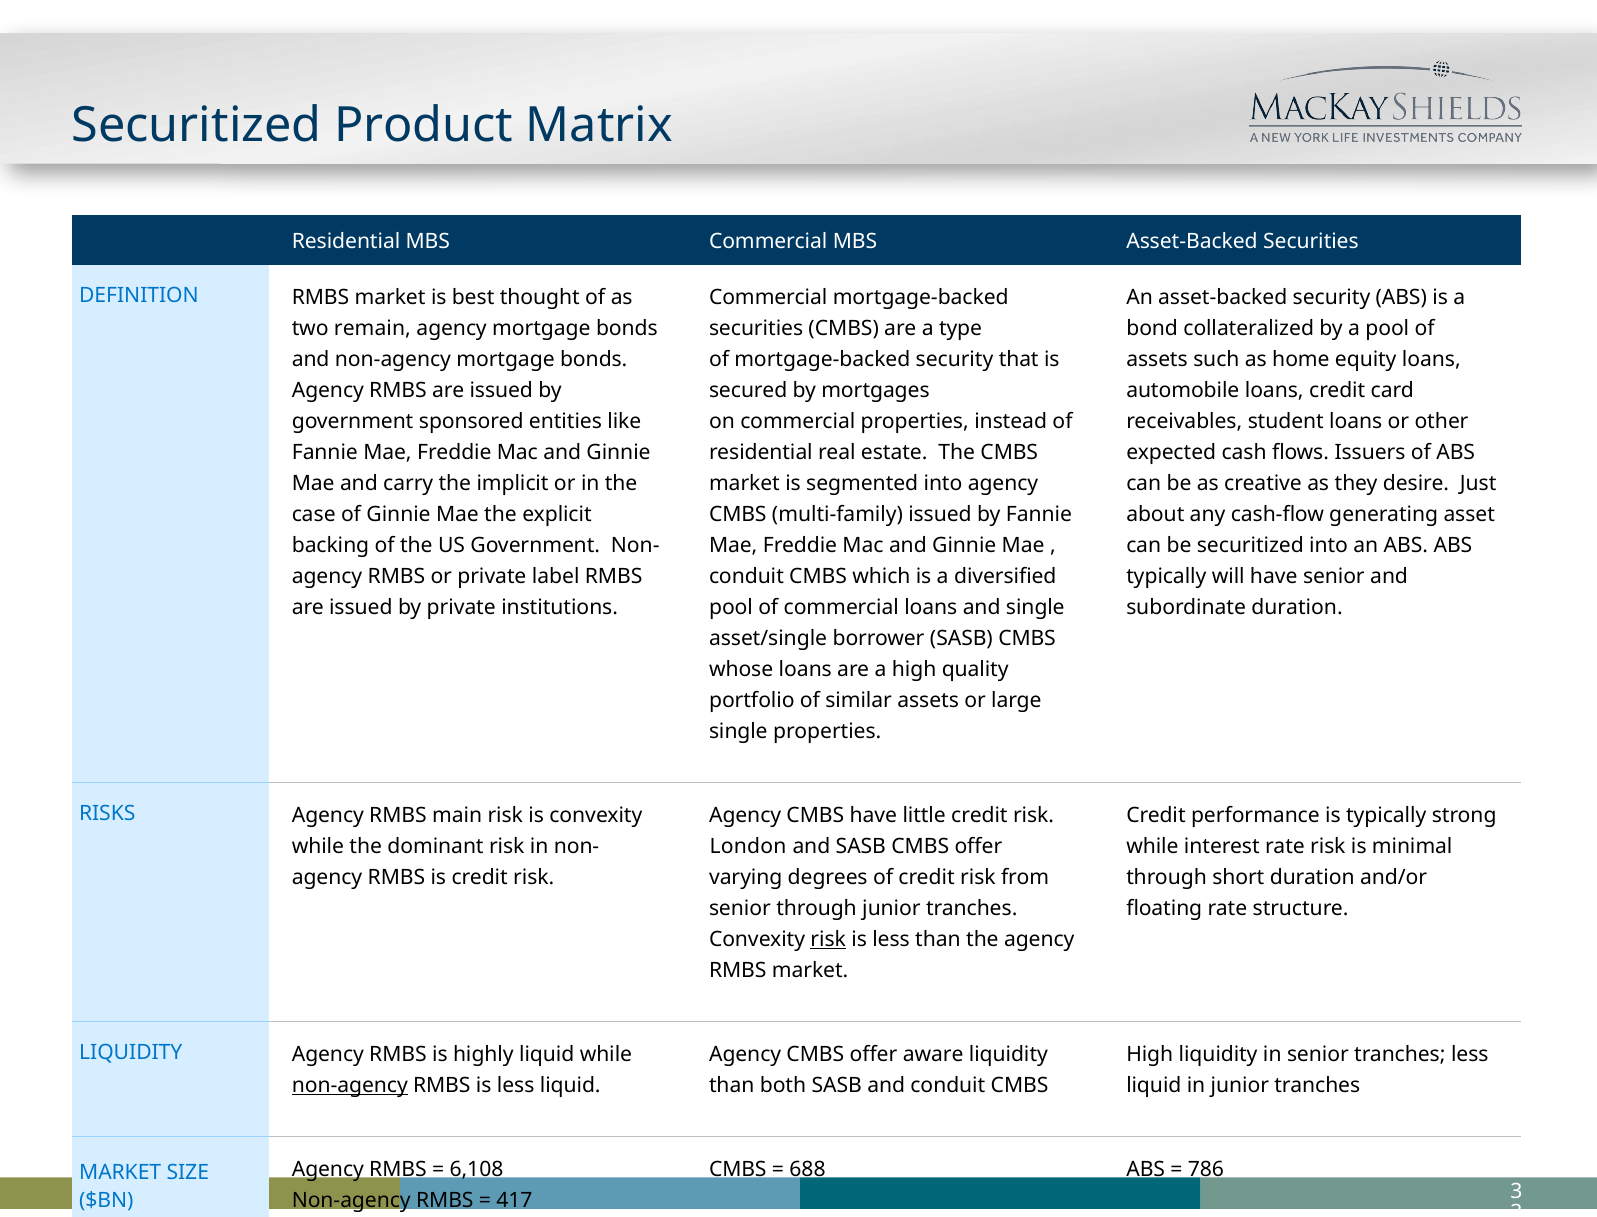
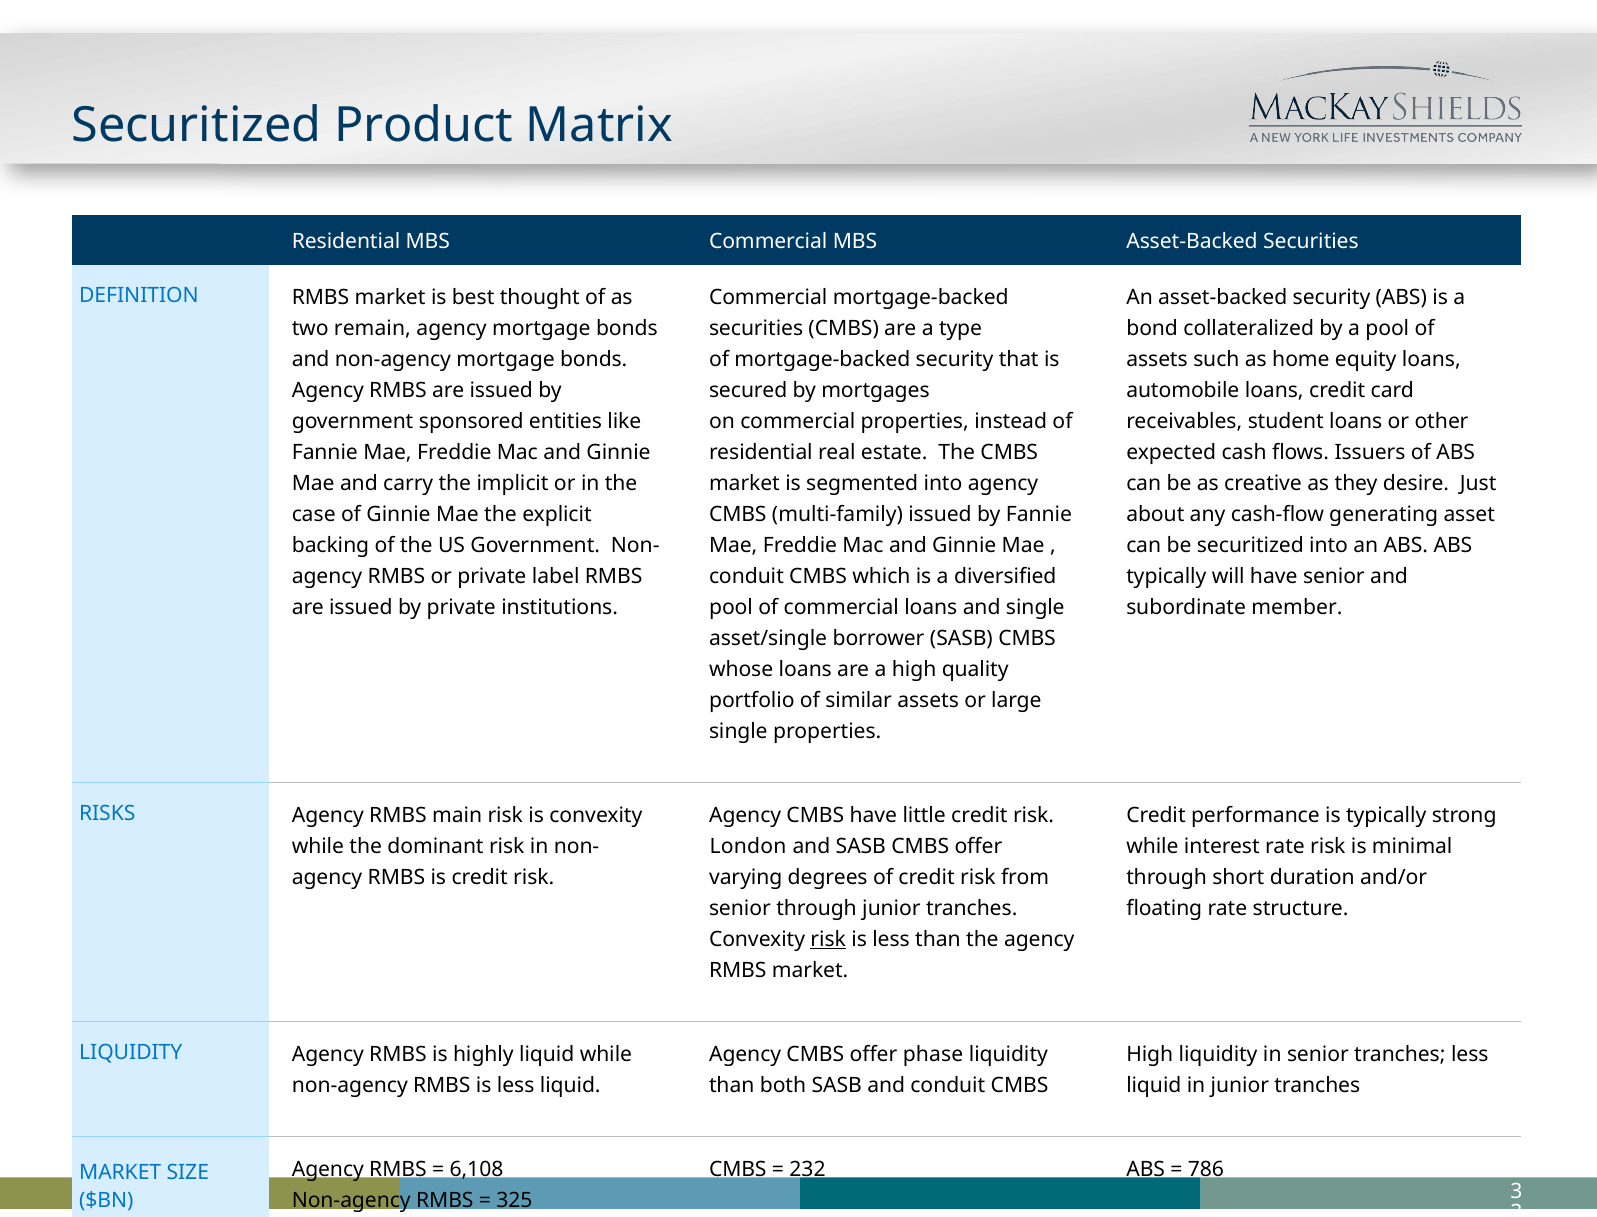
subordinate duration: duration -> member
aware: aware -> phase
non-agency at (350, 1085) underline: present -> none
688: 688 -> 232
417: 417 -> 325
